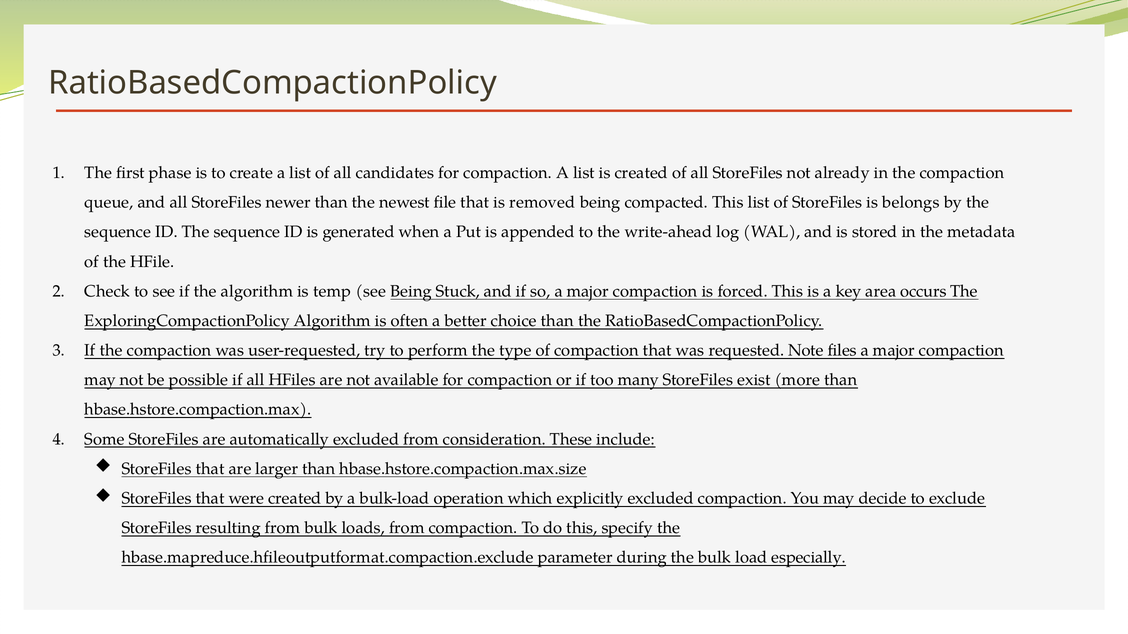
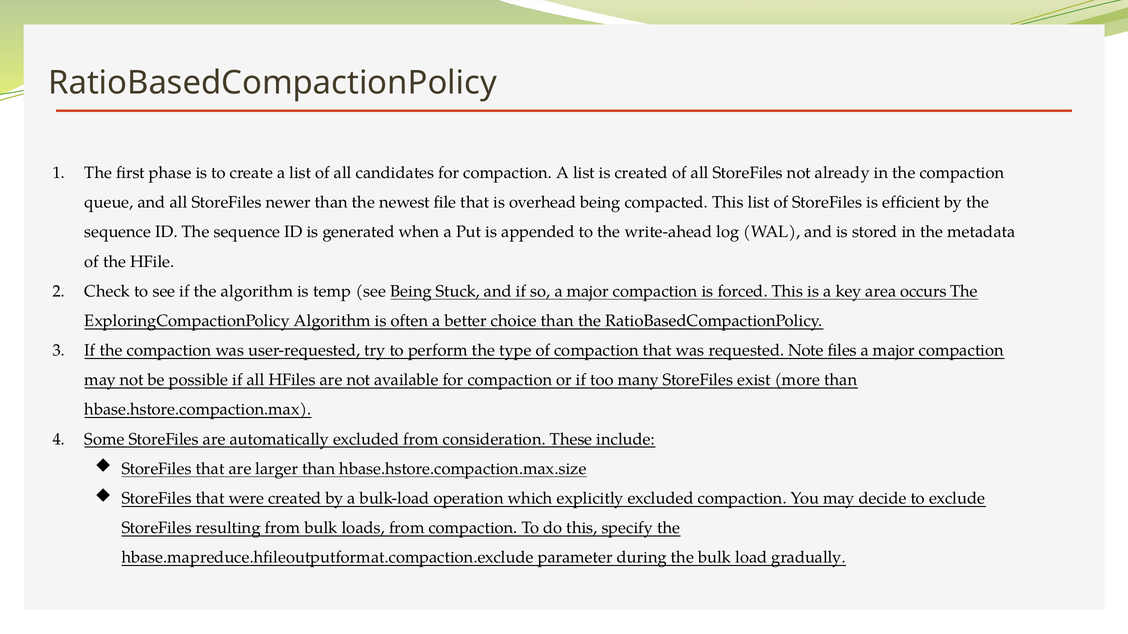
removed: removed -> overhead
belongs: belongs -> efficient
especially: especially -> gradually
